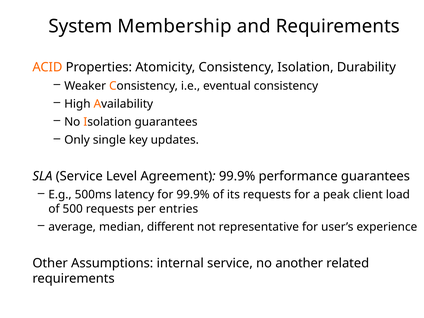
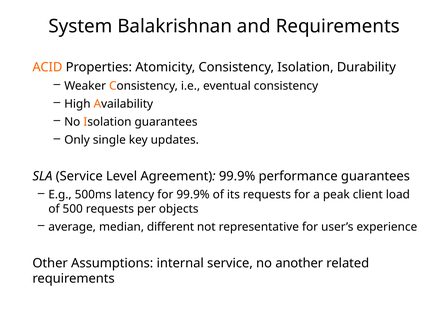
Membership: Membership -> Balakrishnan
entries: entries -> objects
